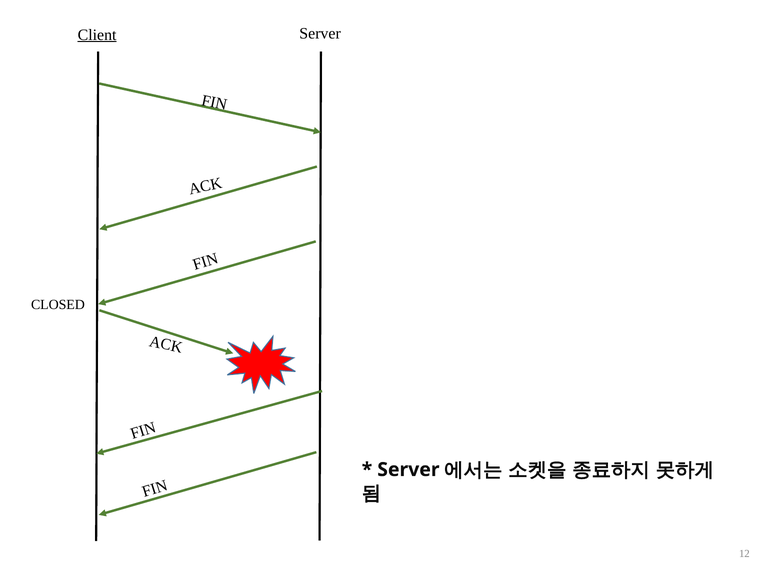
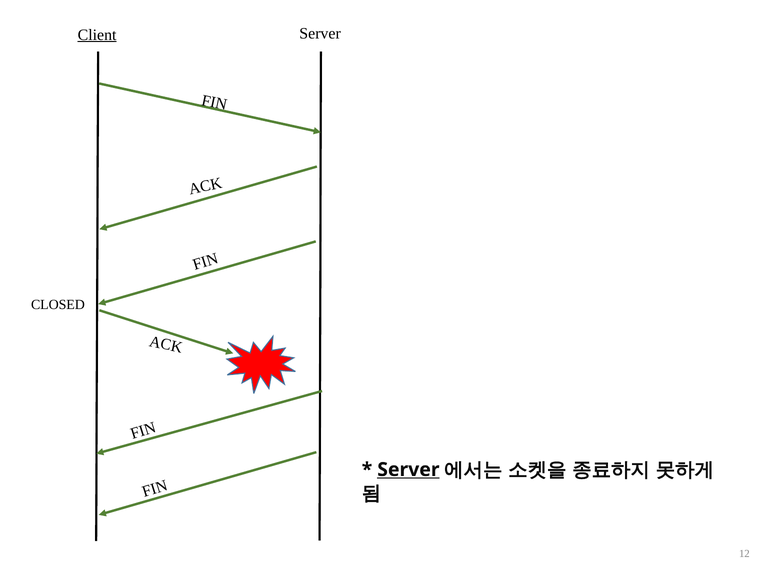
Server at (408, 469) underline: none -> present
